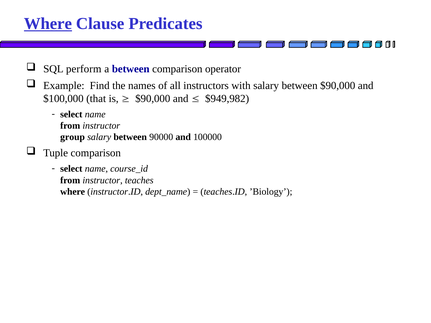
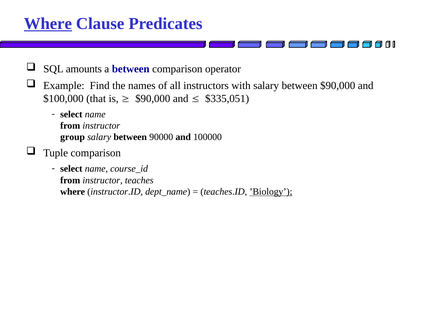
perform: perform -> amounts
$949,982: $949,982 -> $335,051
’Biology underline: none -> present
